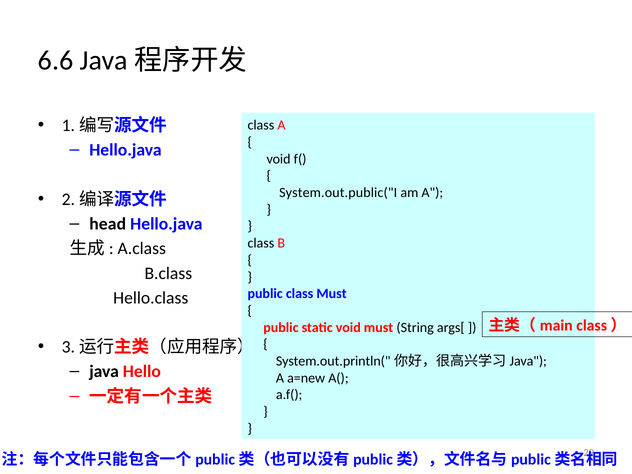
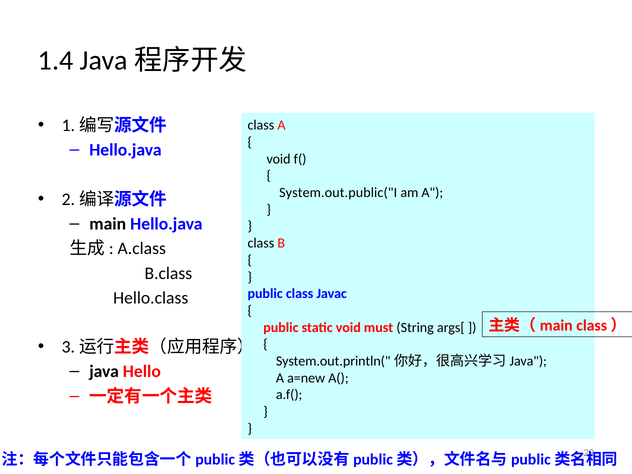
6.6: 6.6 -> 1.4
head: head -> main
class Must: Must -> Javac
